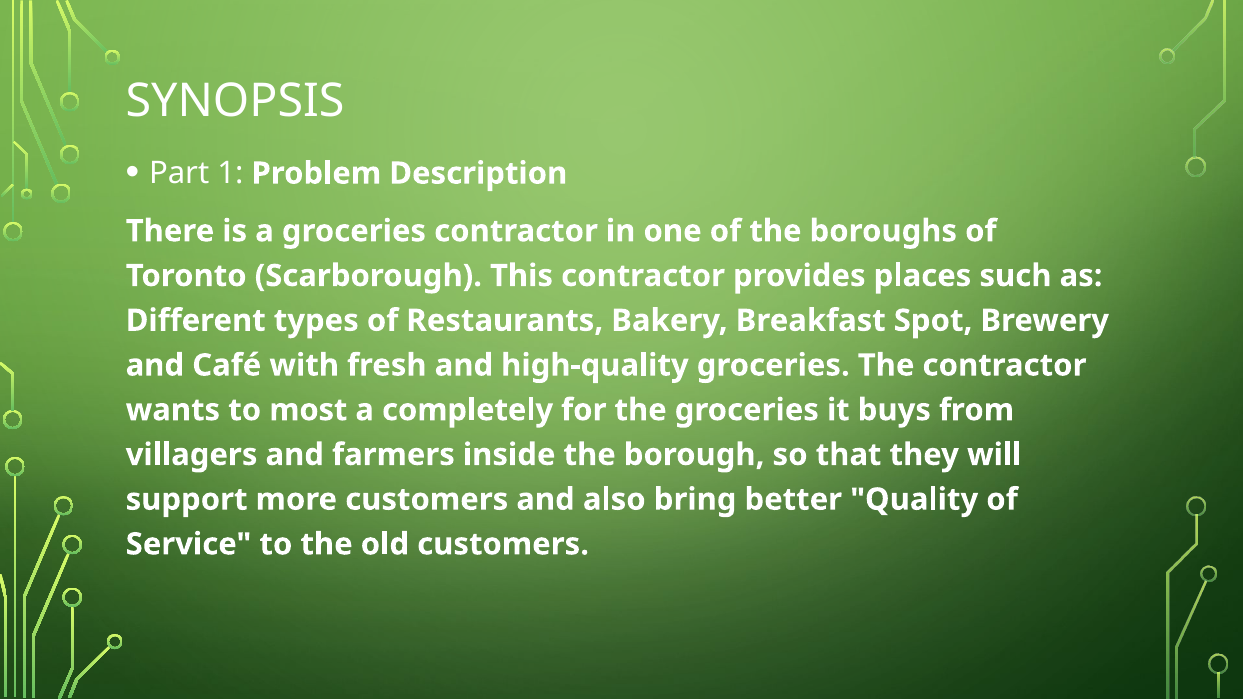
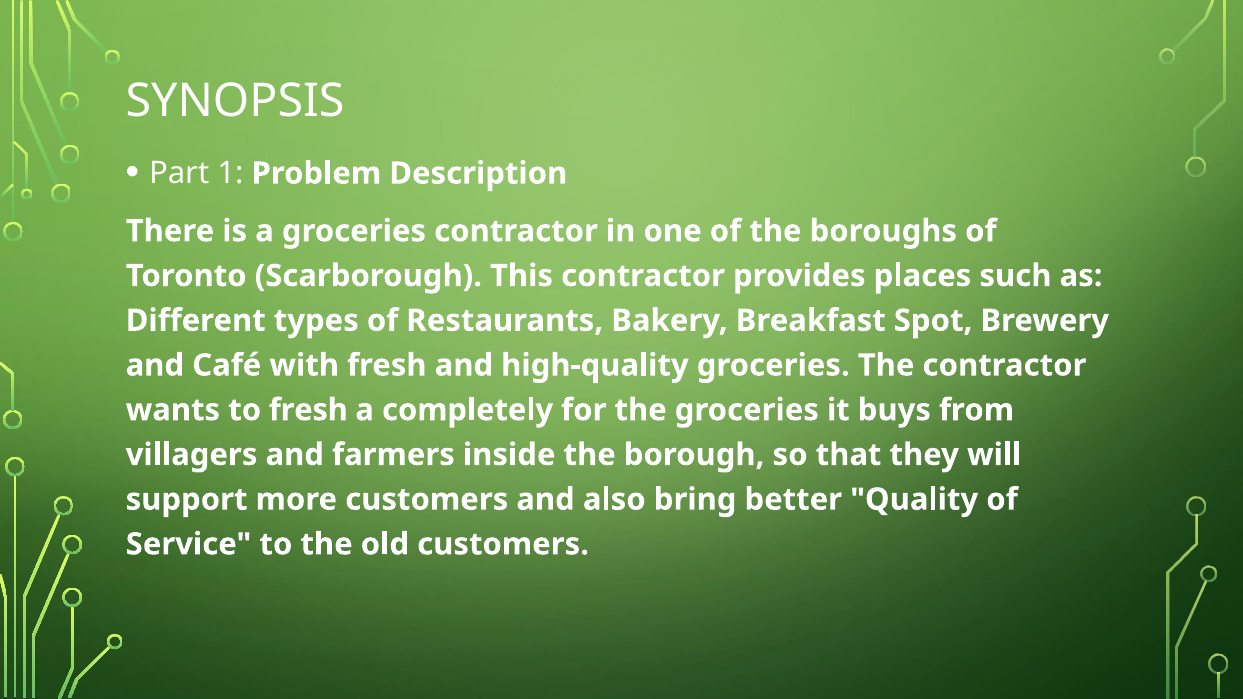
to most: most -> fresh
